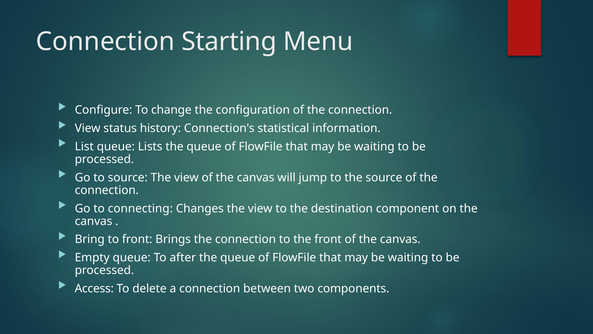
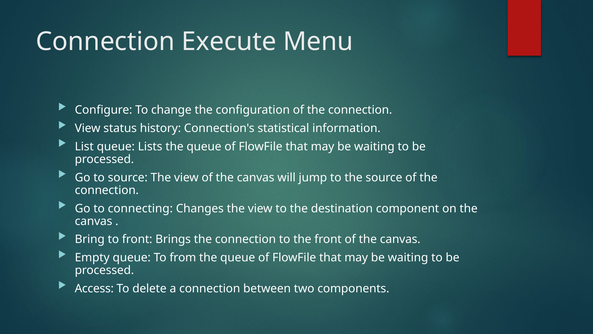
Starting: Starting -> Execute
after: after -> from
